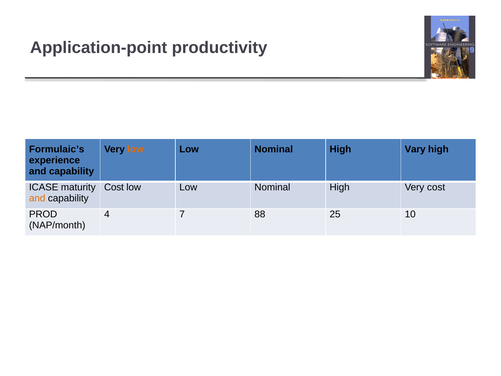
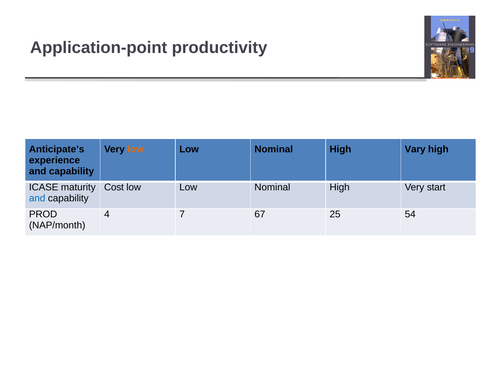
Formulaic’s: Formulaic’s -> Anticipate’s
Very cost: cost -> start
and at (37, 198) colour: orange -> blue
88: 88 -> 67
10: 10 -> 54
